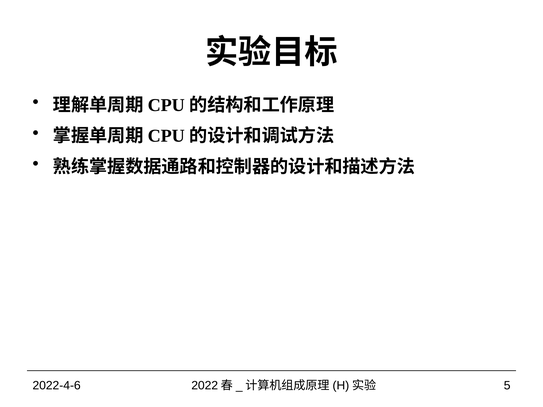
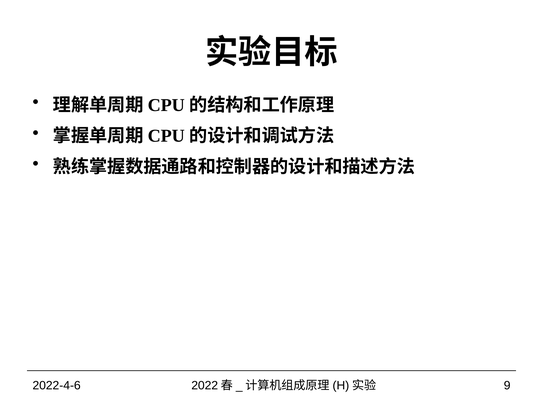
5: 5 -> 9
